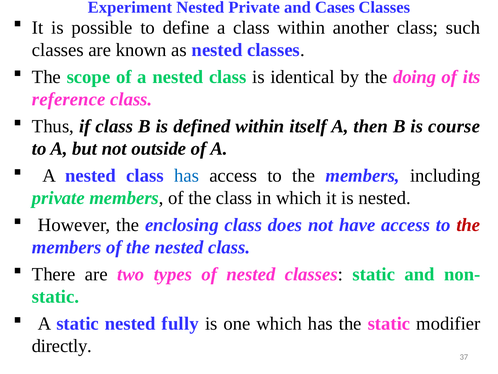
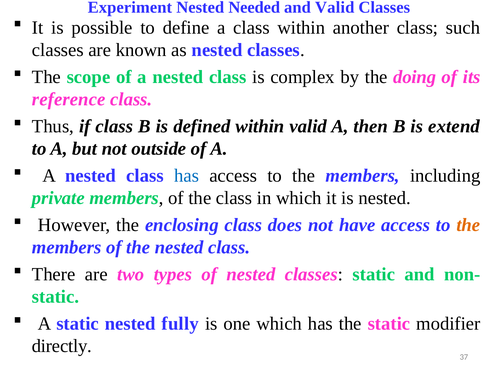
Nested Private: Private -> Needed
and Cases: Cases -> Valid
identical: identical -> complex
within itself: itself -> valid
course: course -> extend
the at (468, 225) colour: red -> orange
